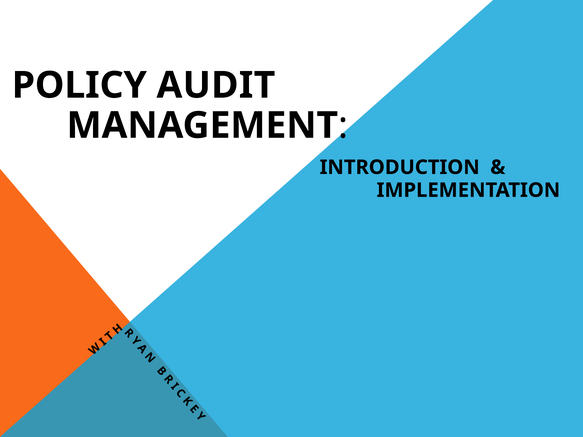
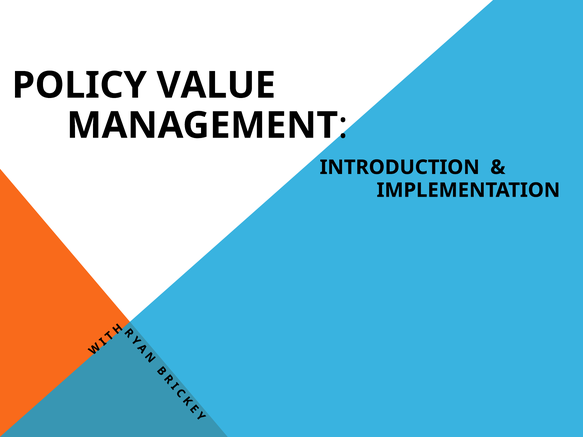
AUDIT: AUDIT -> VALUE
